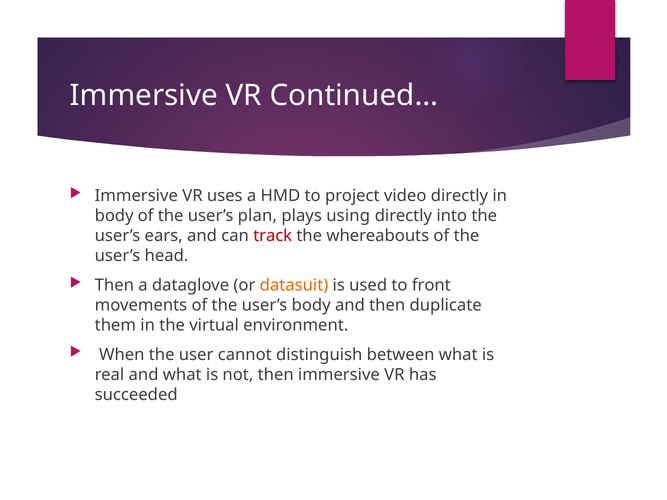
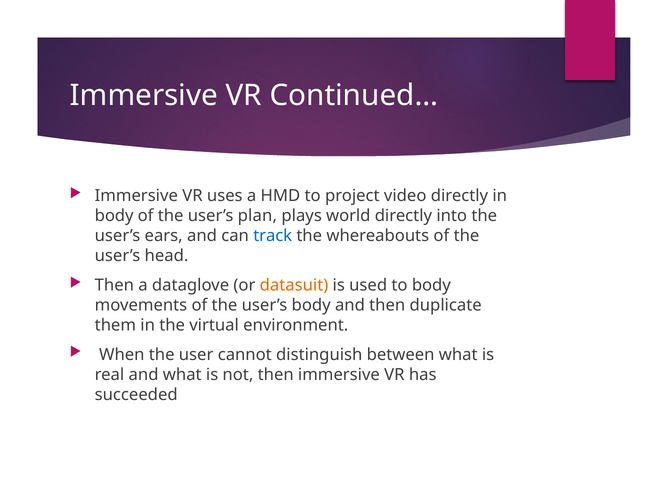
using: using -> world
track colour: red -> blue
to front: front -> body
